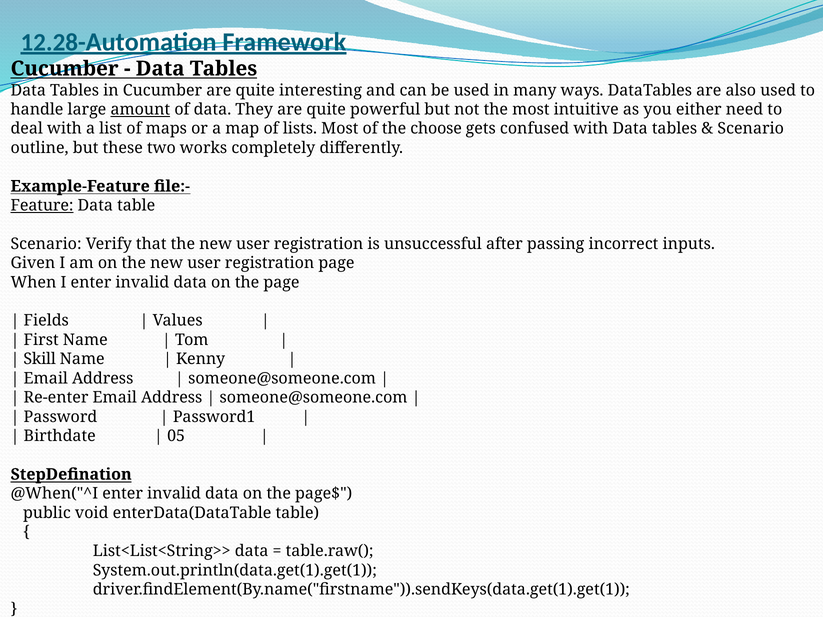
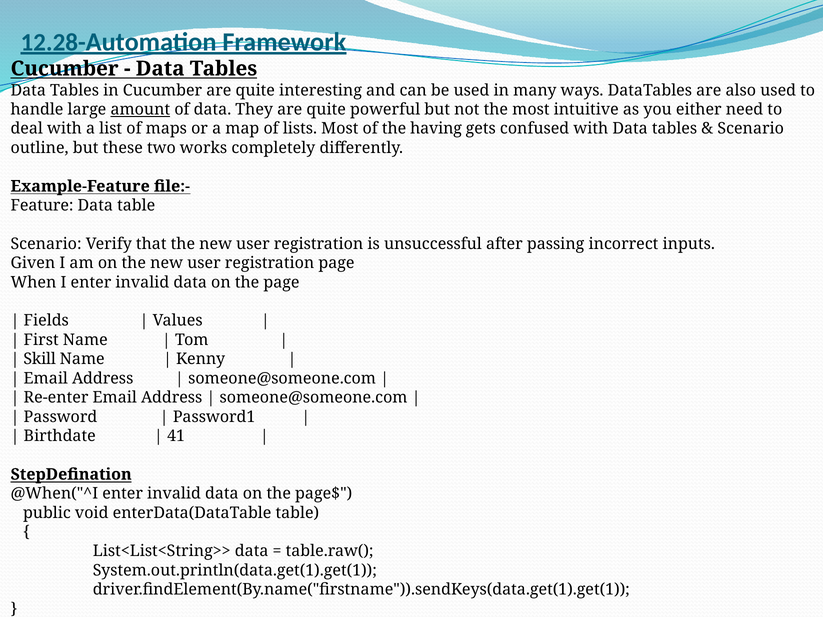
choose: choose -> having
Feature underline: present -> none
05: 05 -> 41
